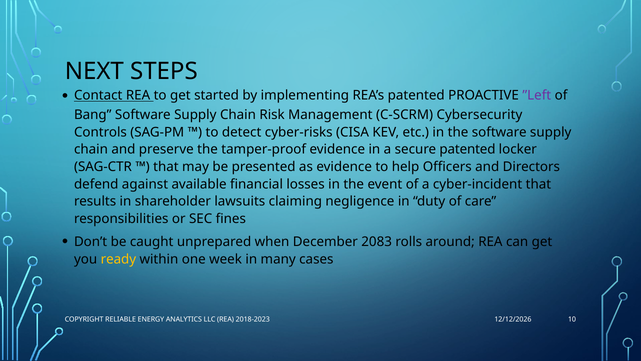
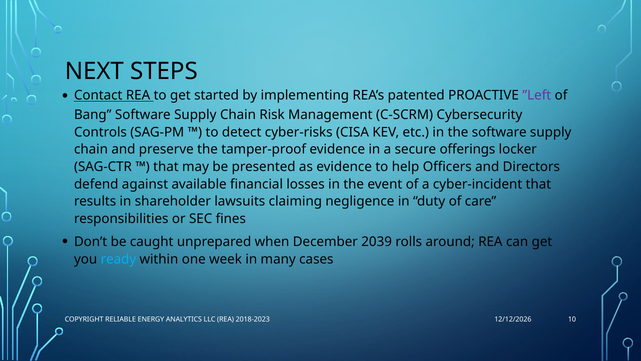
secure patented: patented -> offerings
2083: 2083 -> 2039
ready colour: yellow -> light blue
